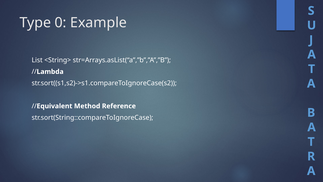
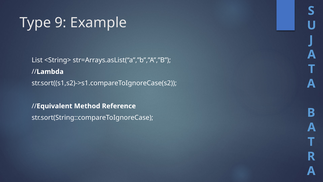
0: 0 -> 9
